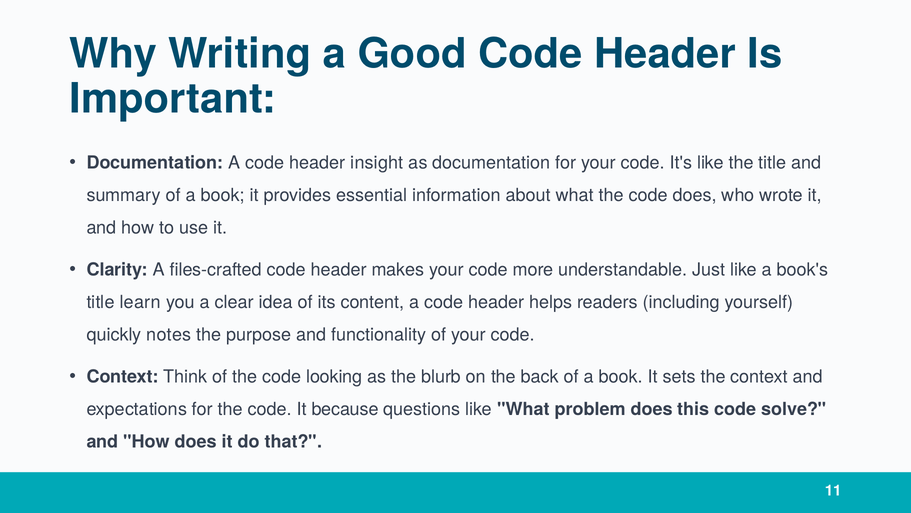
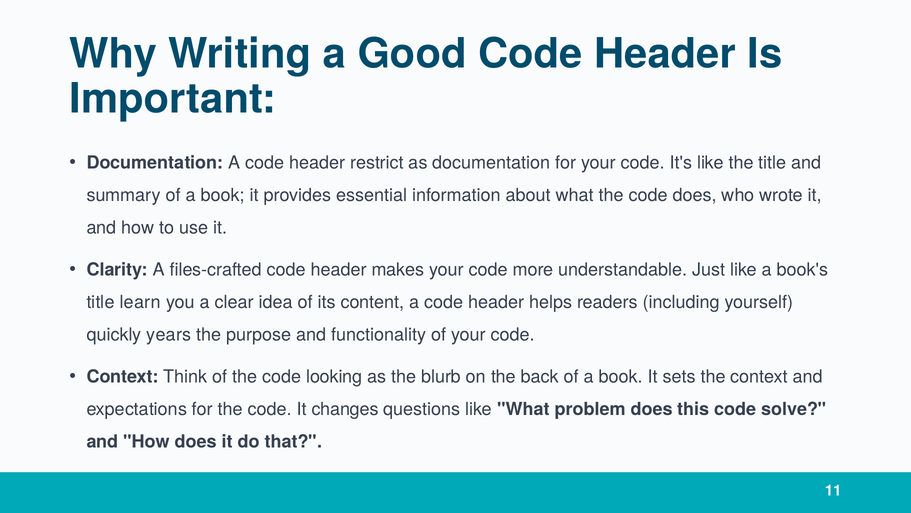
insight: insight -> restrict
notes: notes -> years
because: because -> changes
